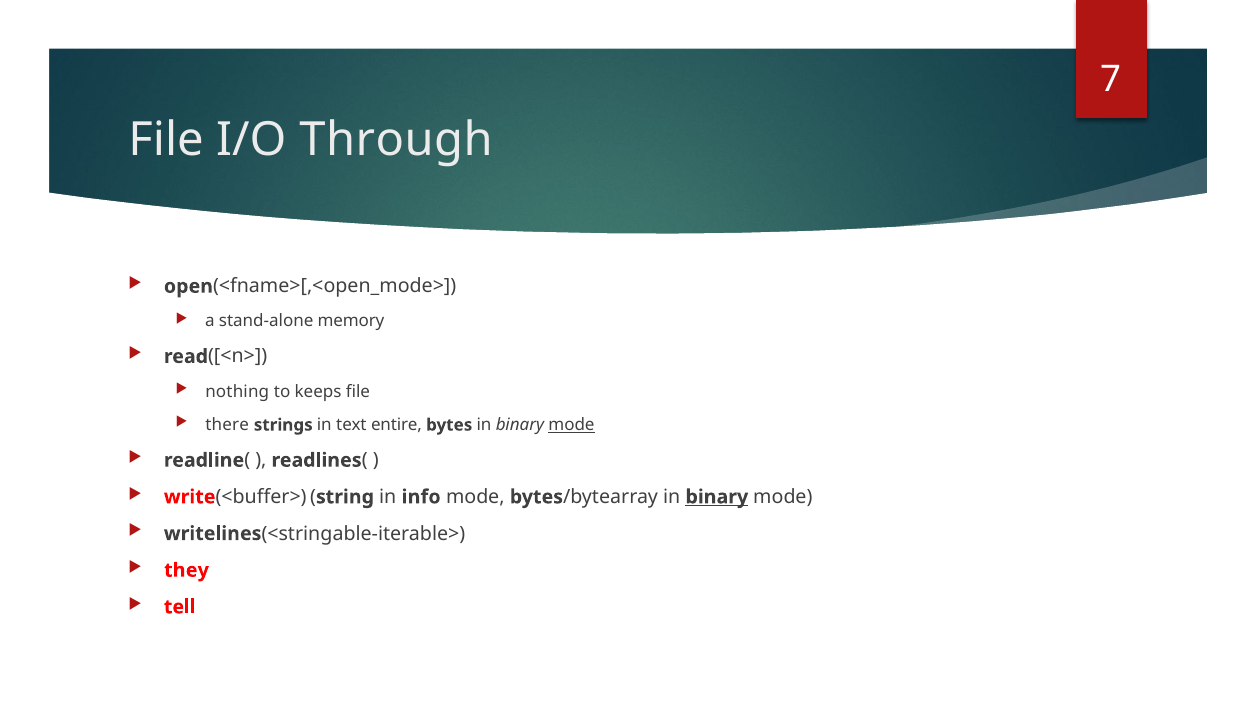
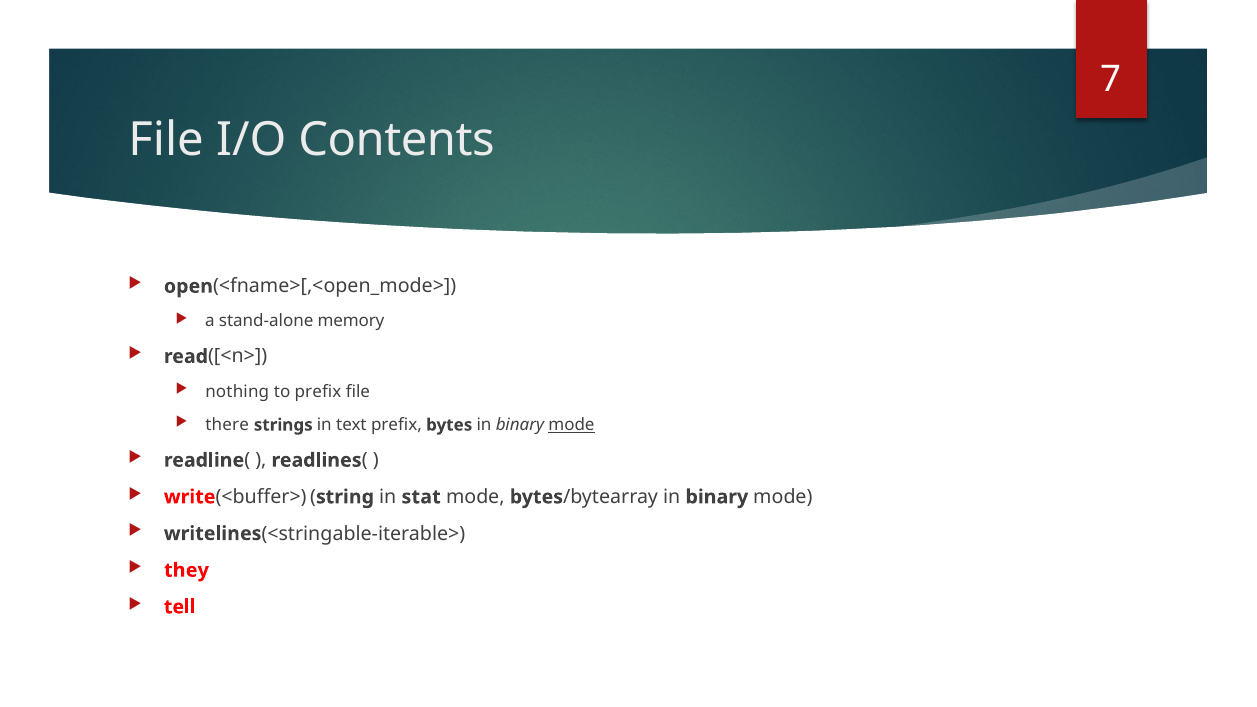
Through: Through -> Contents
to keeps: keeps -> prefix
text entire: entire -> prefix
info: info -> stat
binary at (717, 497) underline: present -> none
